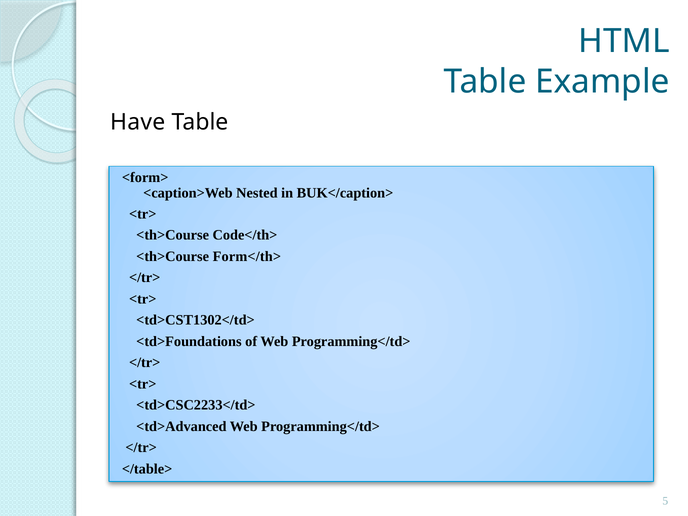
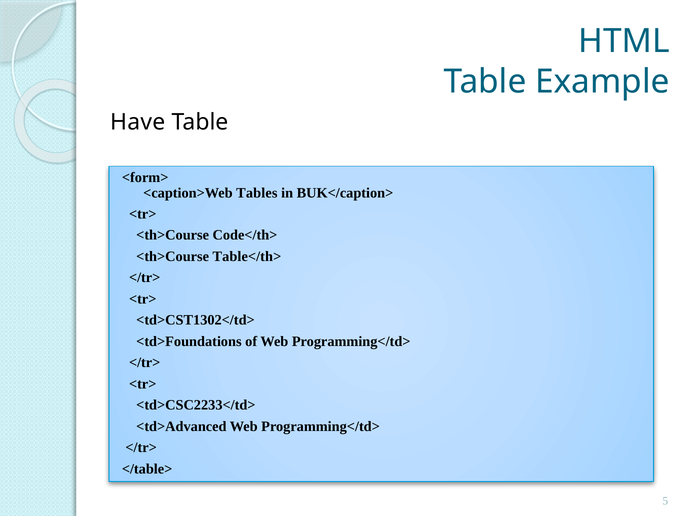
Nested: Nested -> Tables
Form</th>: Form</th> -> Table</th>
